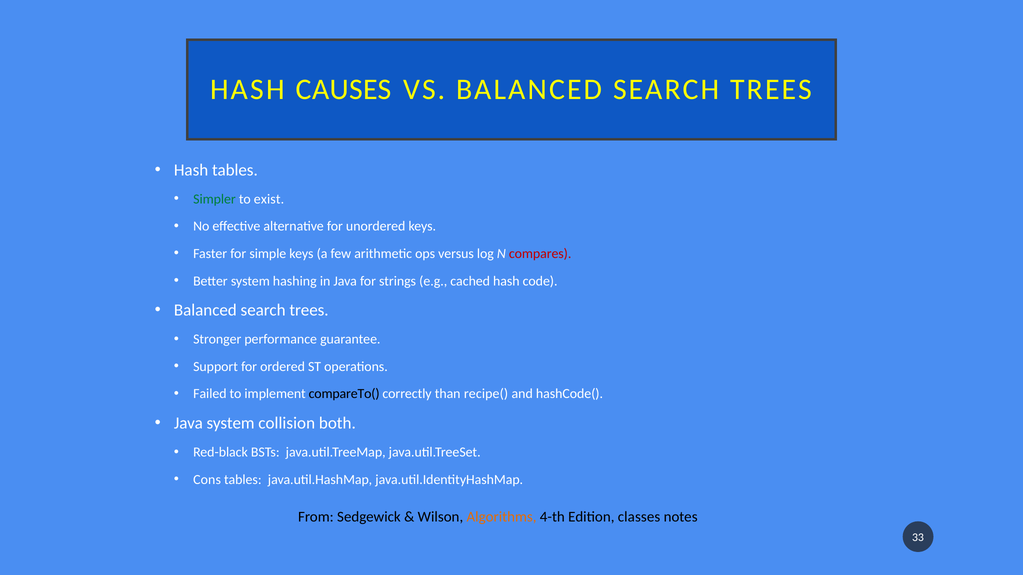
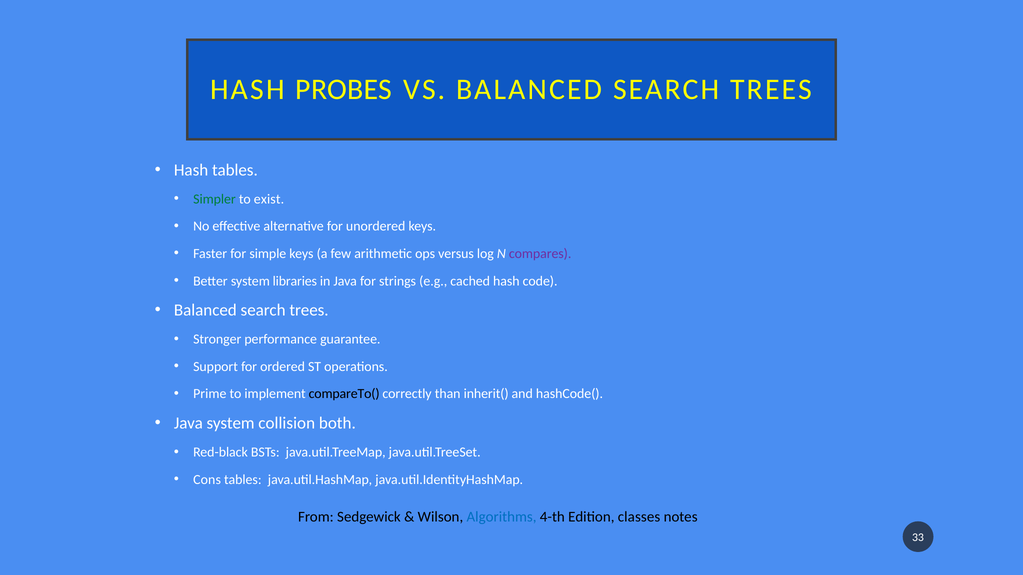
CAUSES: CAUSES -> PROBES
compares colour: red -> purple
hashing: hashing -> libraries
Failed: Failed -> Prime
recipe(: recipe( -> inherit(
Algorithms colour: orange -> blue
